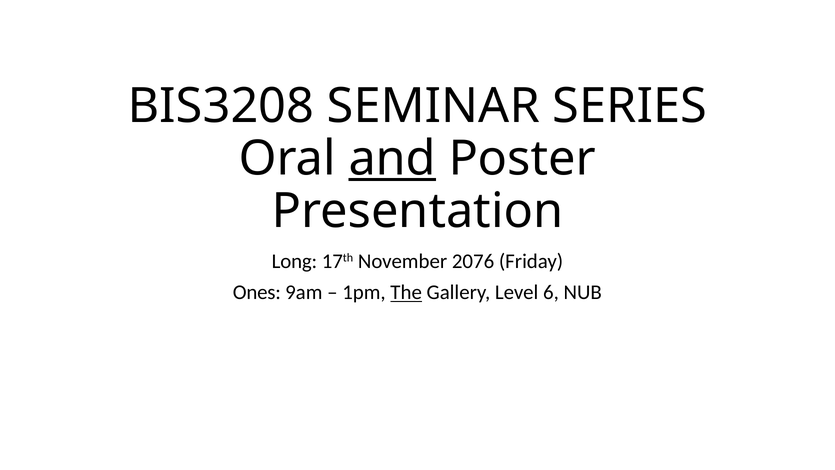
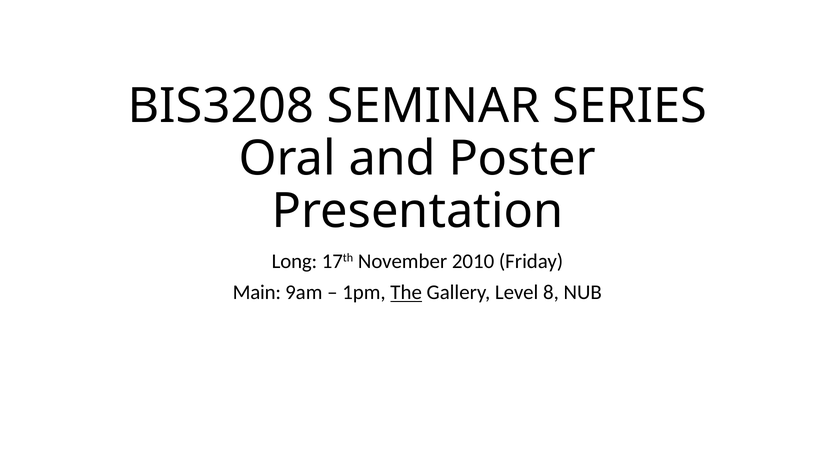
and underline: present -> none
2076: 2076 -> 2010
Ones: Ones -> Main
6: 6 -> 8
